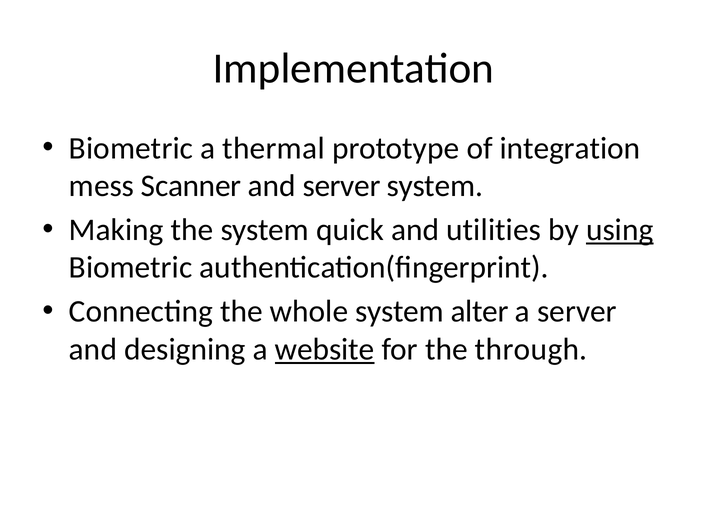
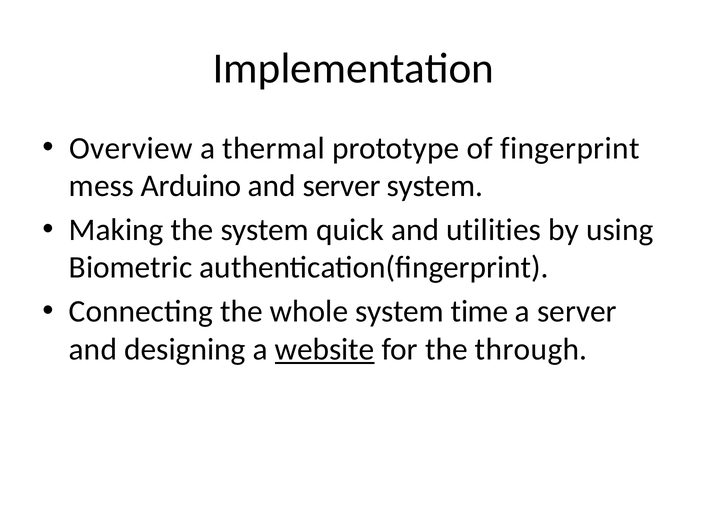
Biometric at (131, 148): Biometric -> Overview
integration: integration -> fingerprint
Scanner: Scanner -> Arduino
using underline: present -> none
alter: alter -> time
